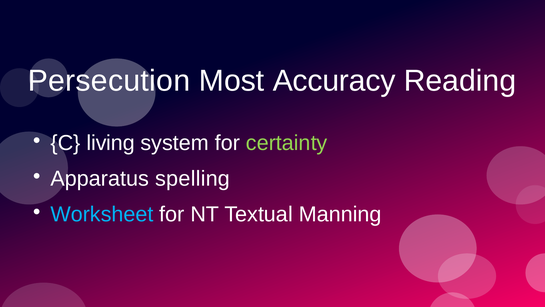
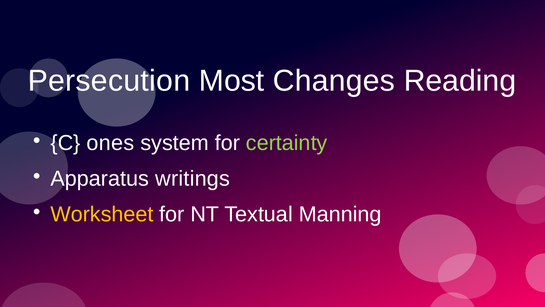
Accuracy: Accuracy -> Changes
living: living -> ones
spelling: spelling -> writings
Worksheet colour: light blue -> yellow
